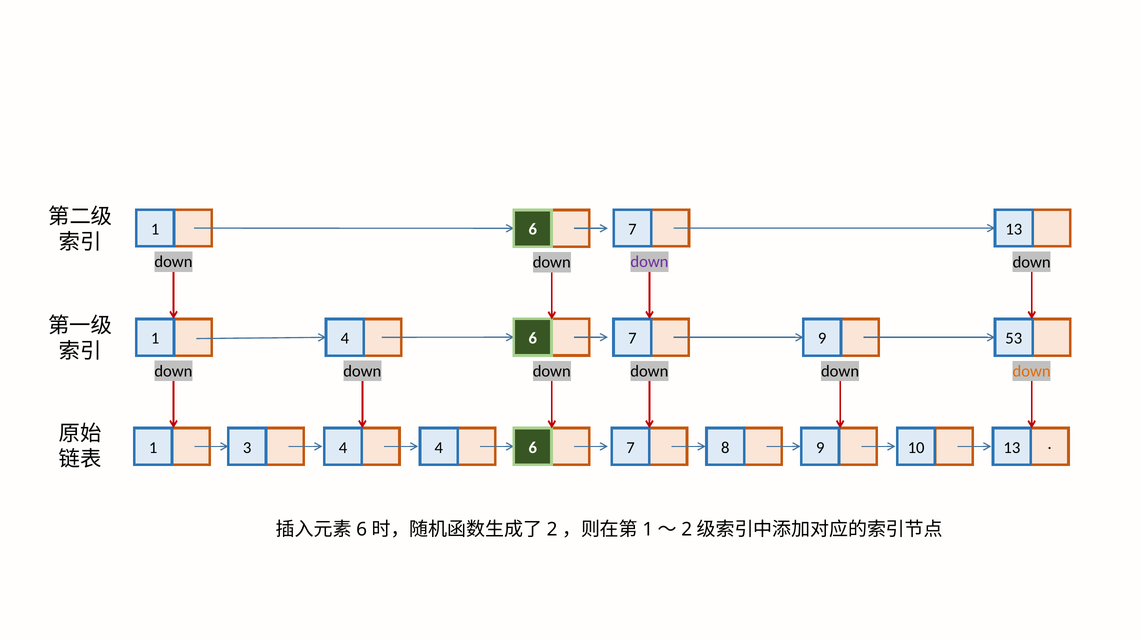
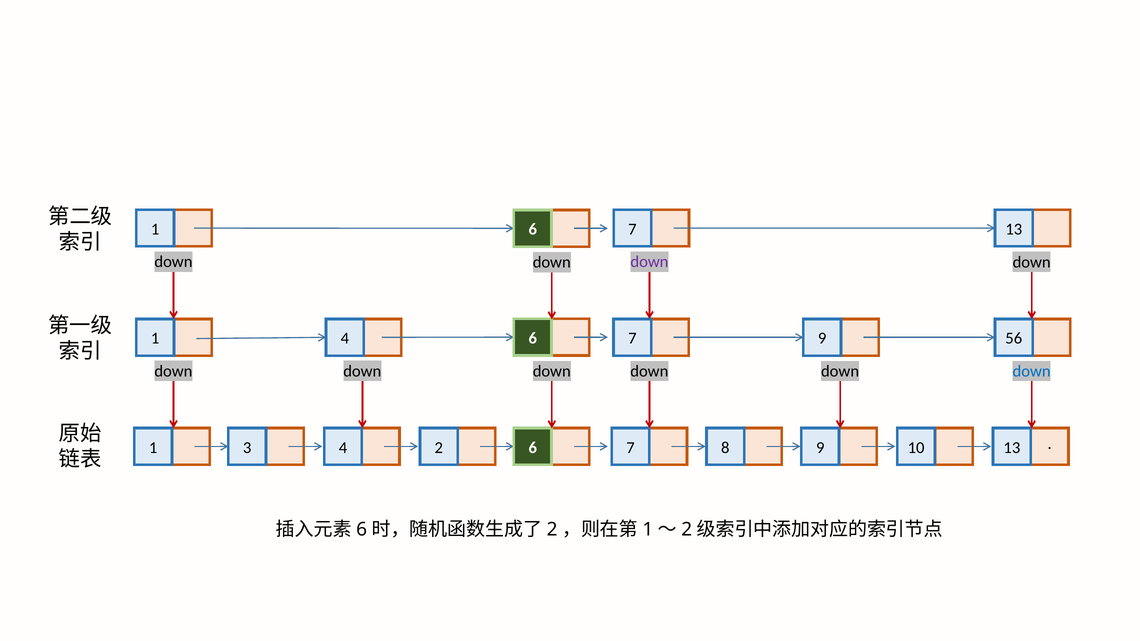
53: 53 -> 56
down at (1032, 371) colour: orange -> blue
4 4: 4 -> 2
